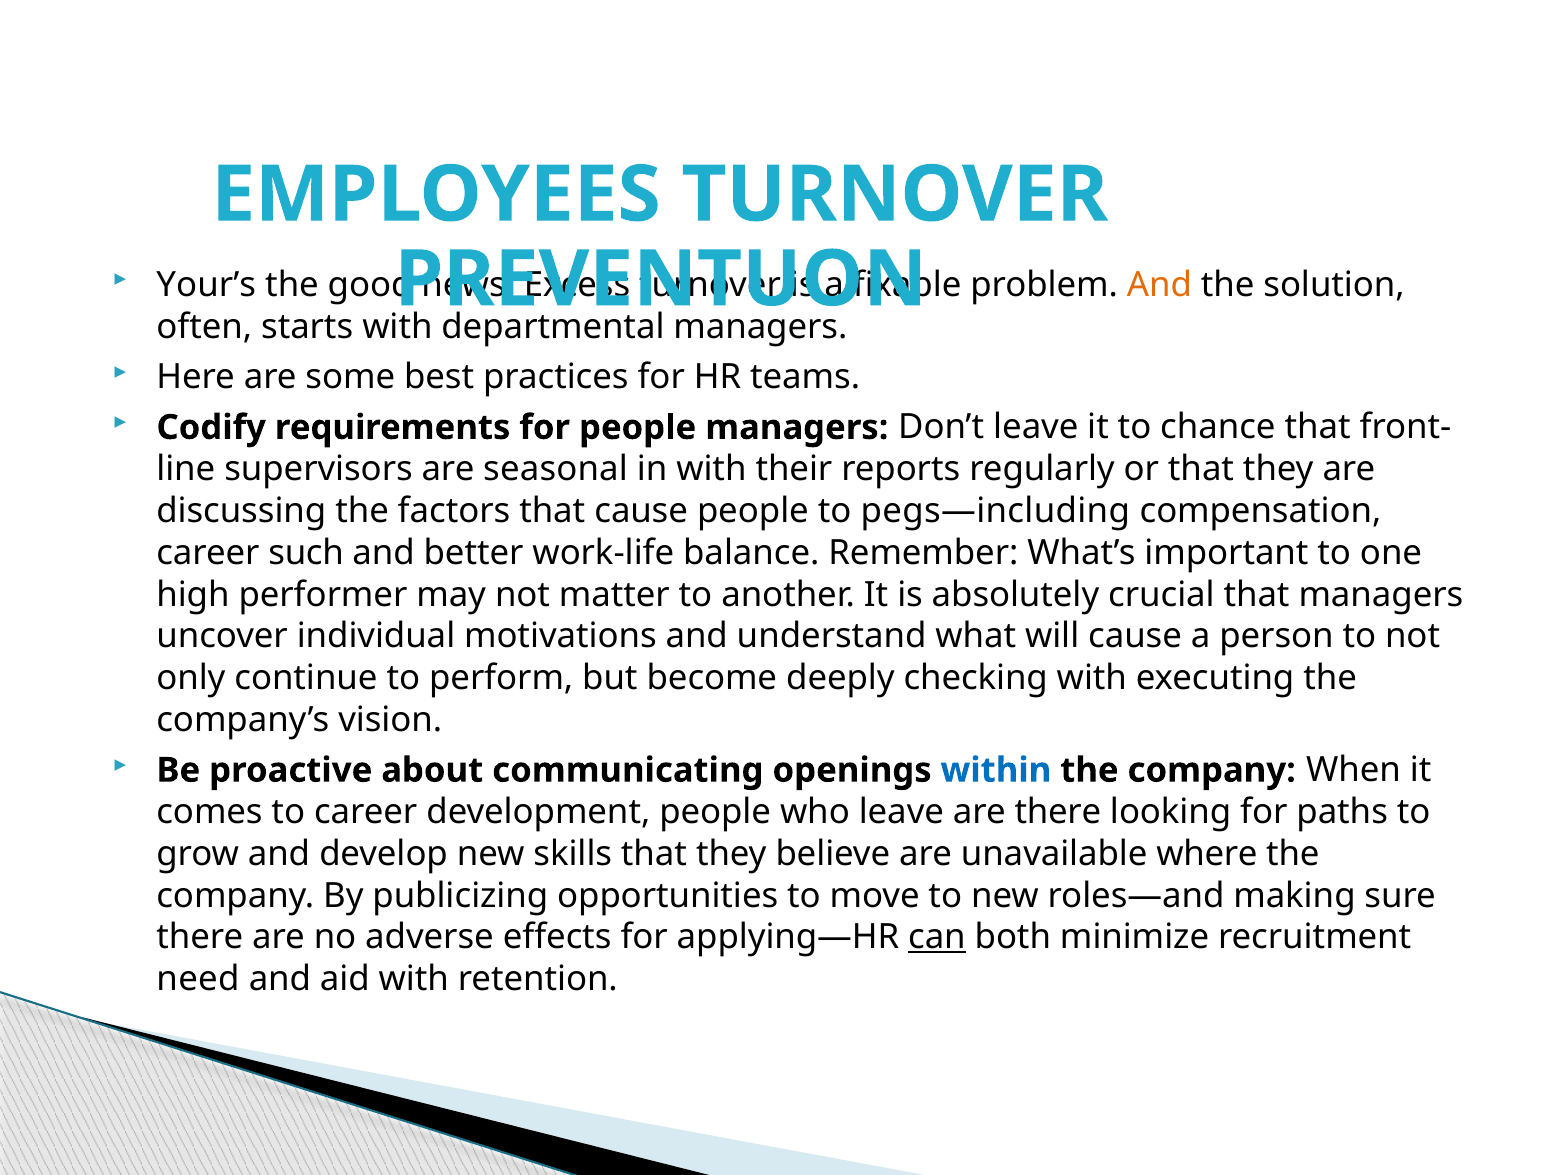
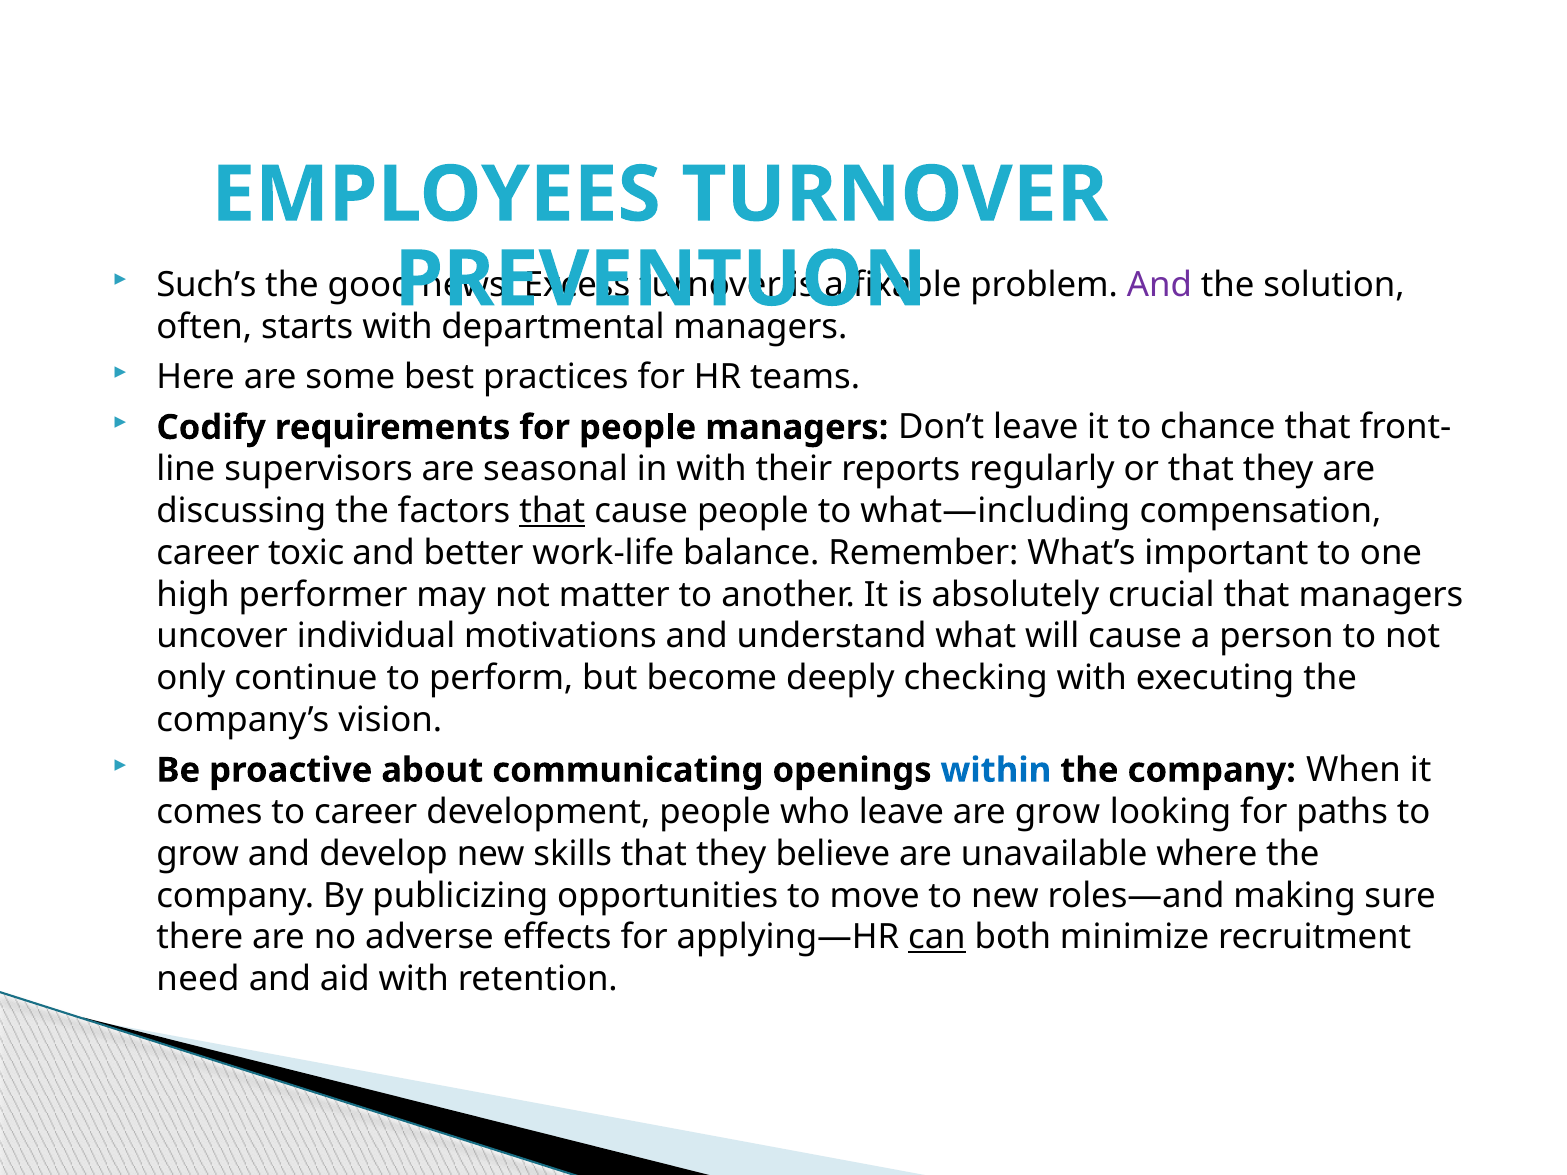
Your’s: Your’s -> Such’s
And at (1159, 285) colour: orange -> purple
that at (552, 511) underline: none -> present
pegs—including: pegs—including -> what—including
such: such -> toxic
are there: there -> grow
